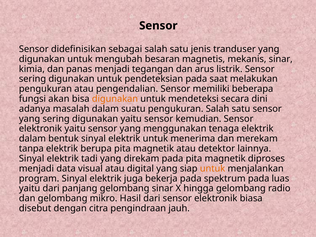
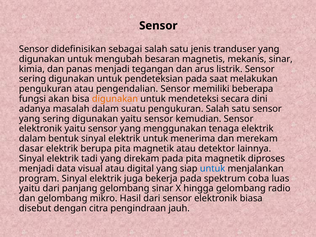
tanpa: tanpa -> dasar
untuk at (213, 169) colour: orange -> blue
spektrum pada: pada -> coba
